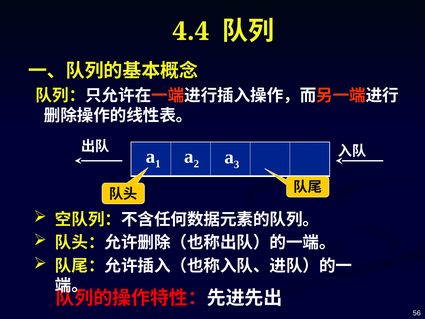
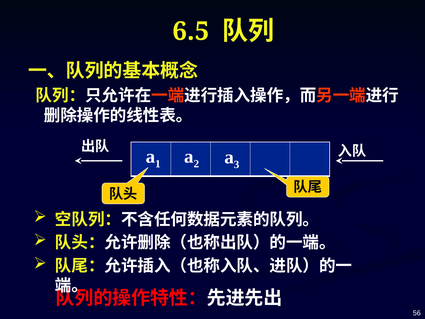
4.4: 4.4 -> 6.5
